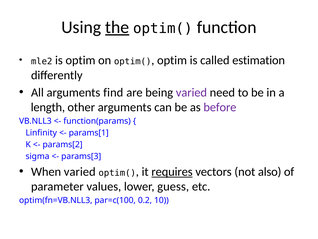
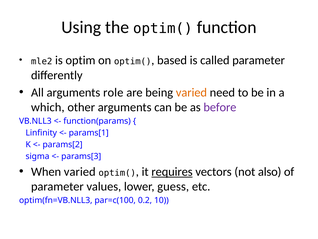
the underline: present -> none
optim at (172, 60): optim -> based
called estimation: estimation -> parameter
find: find -> role
varied at (191, 92) colour: purple -> orange
length: length -> which
